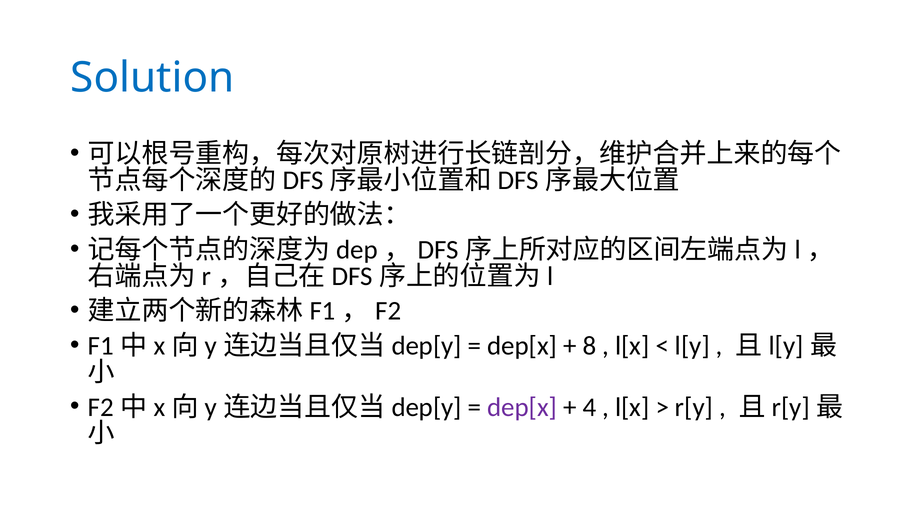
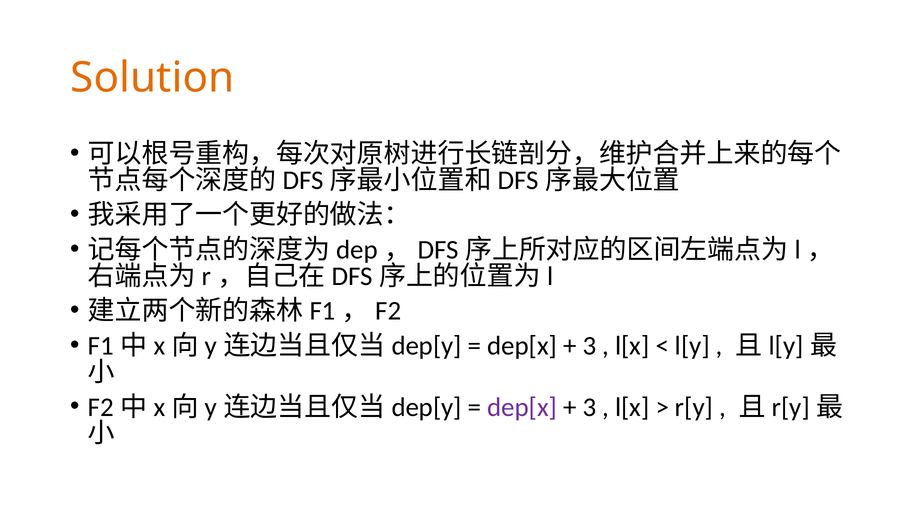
Solution colour: blue -> orange
8 at (589, 346): 8 -> 3
4 at (589, 407): 4 -> 3
